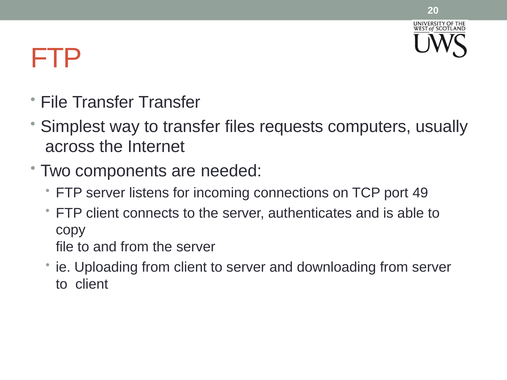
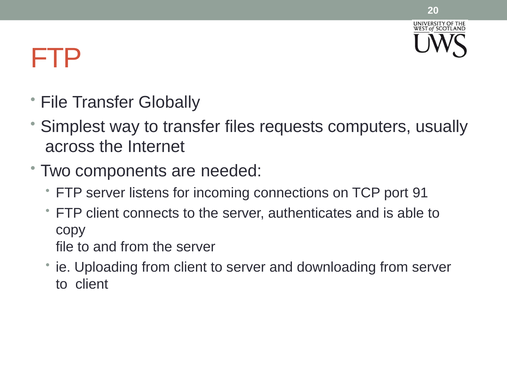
Transfer Transfer: Transfer -> Globally
49: 49 -> 91
